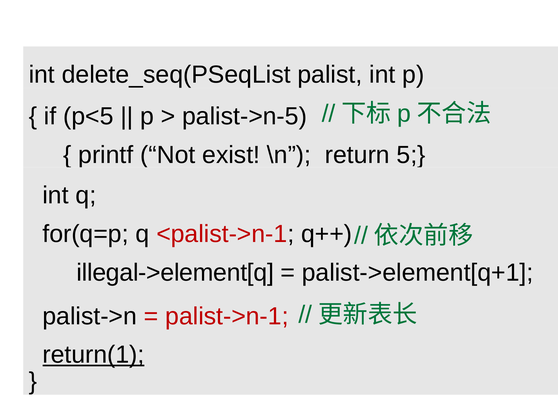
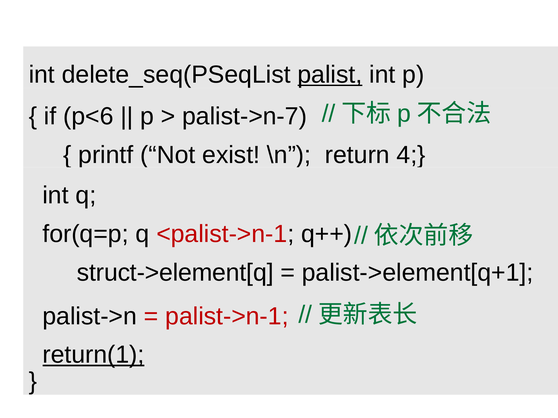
palist underline: none -> present
p<5: p<5 -> p<6
palist->n-5: palist->n-5 -> palist->n-7
5: 5 -> 4
illegal->element[q: illegal->element[q -> struct->element[q
